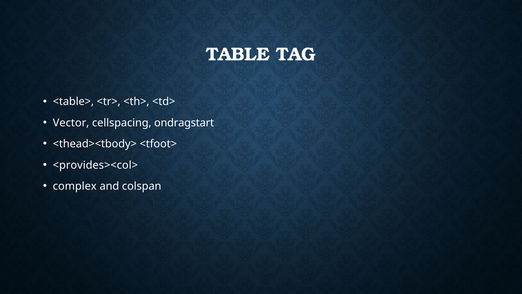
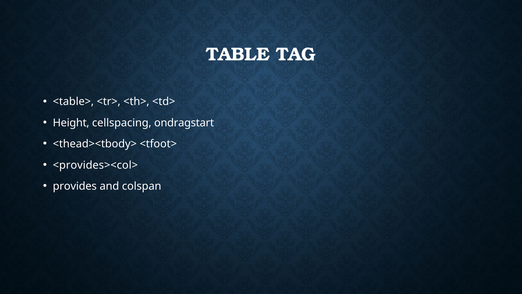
Vector: Vector -> Height
complex: complex -> provides
